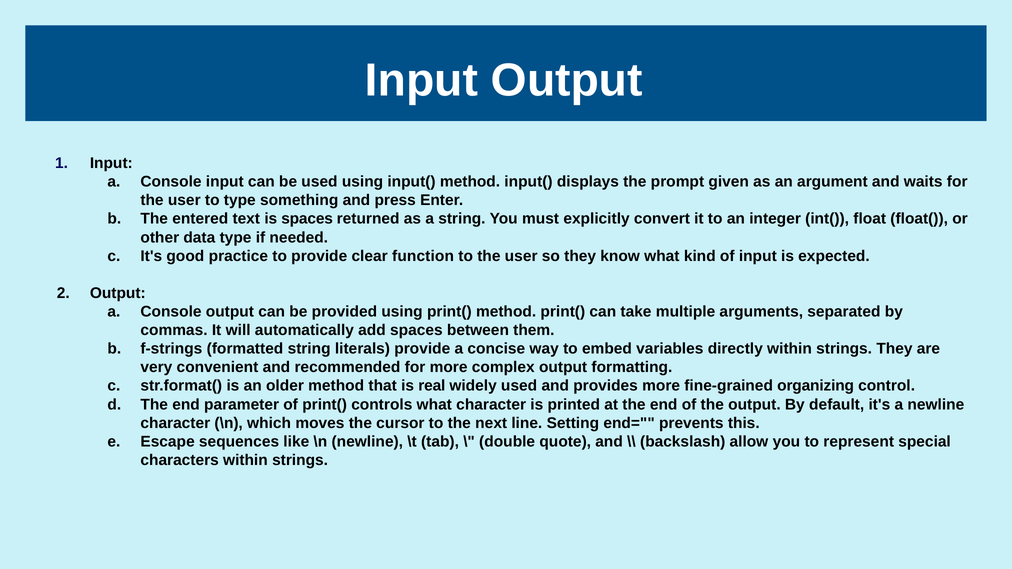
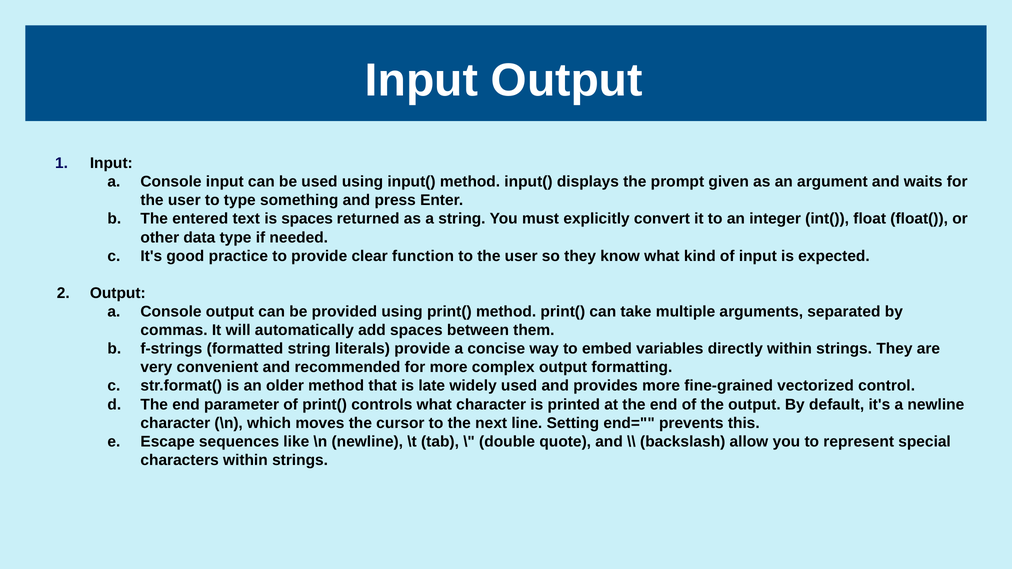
real: real -> late
organizing: organizing -> vectorized
